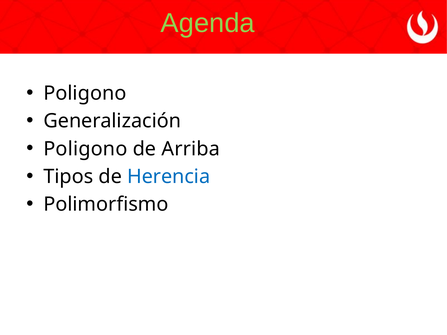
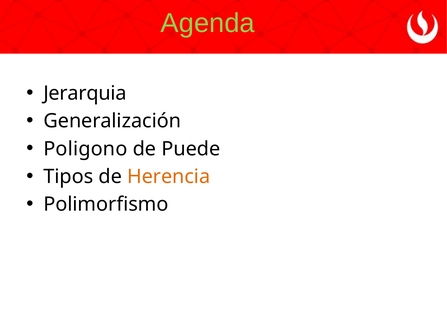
Poligono at (85, 93): Poligono -> Jerarquia
Arriba: Arriba -> Puede
Herencia colour: blue -> orange
